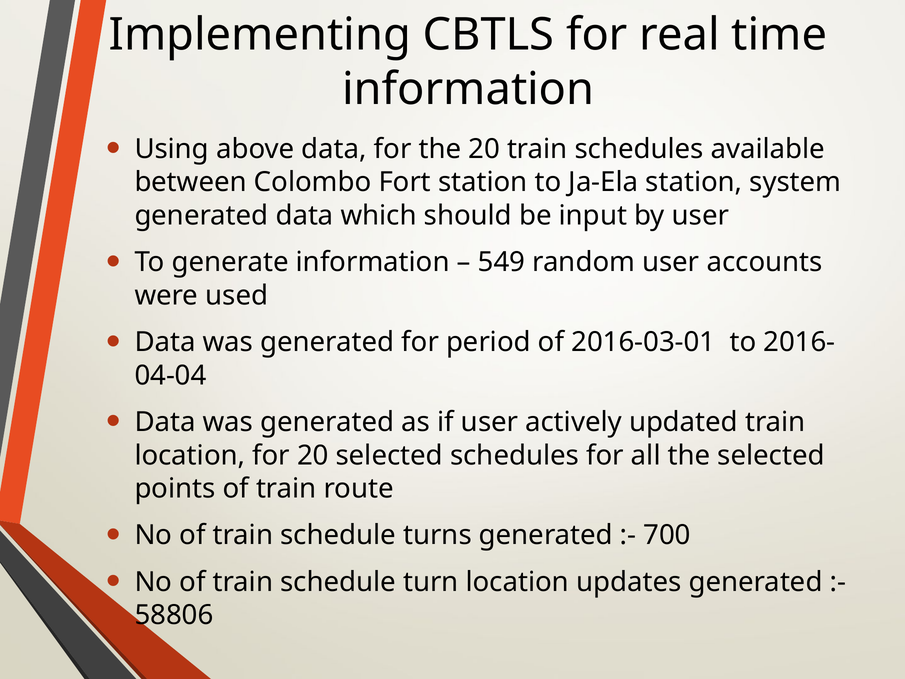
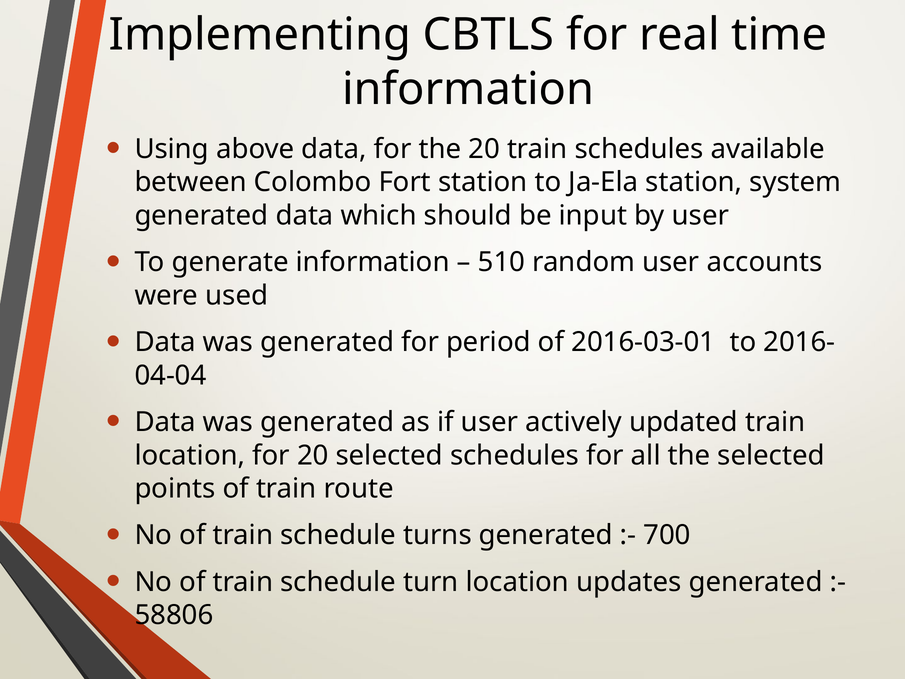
549: 549 -> 510
